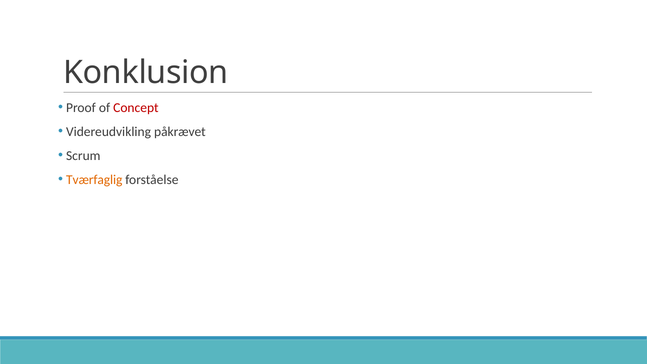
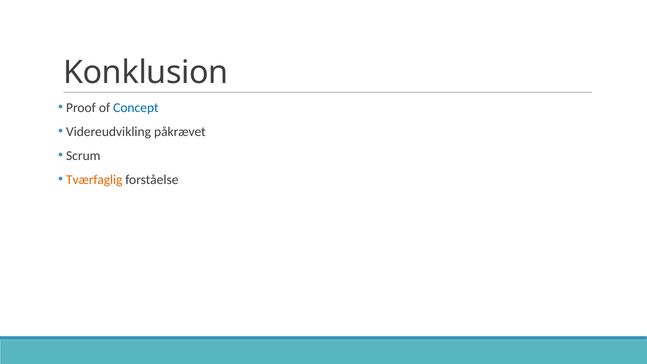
Concept colour: red -> blue
